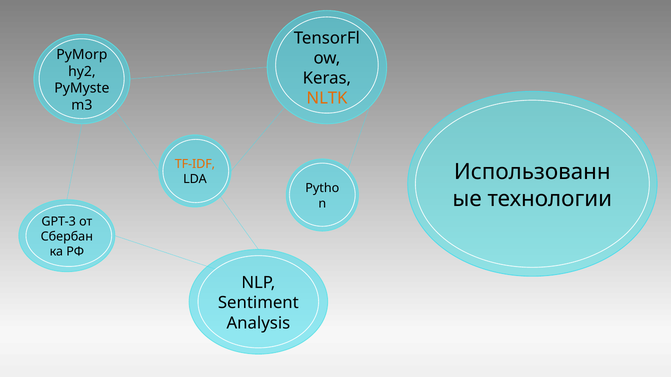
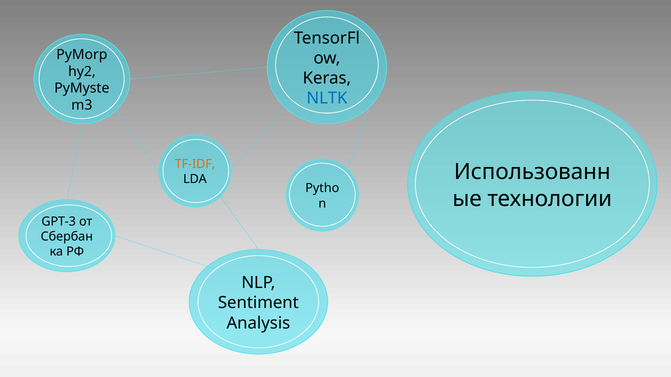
NLTK colour: orange -> blue
